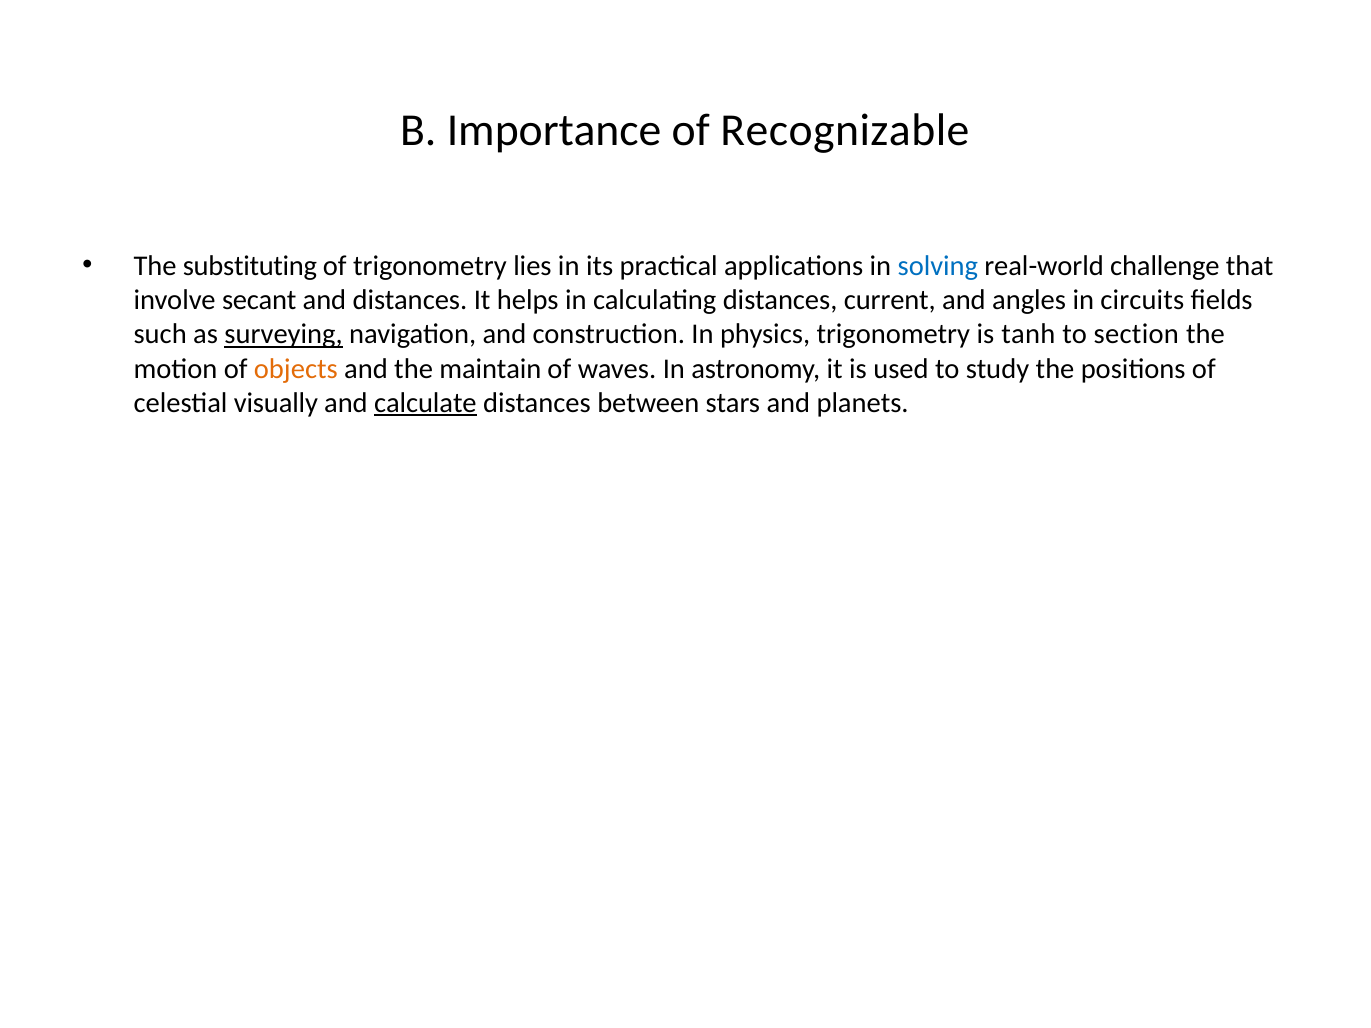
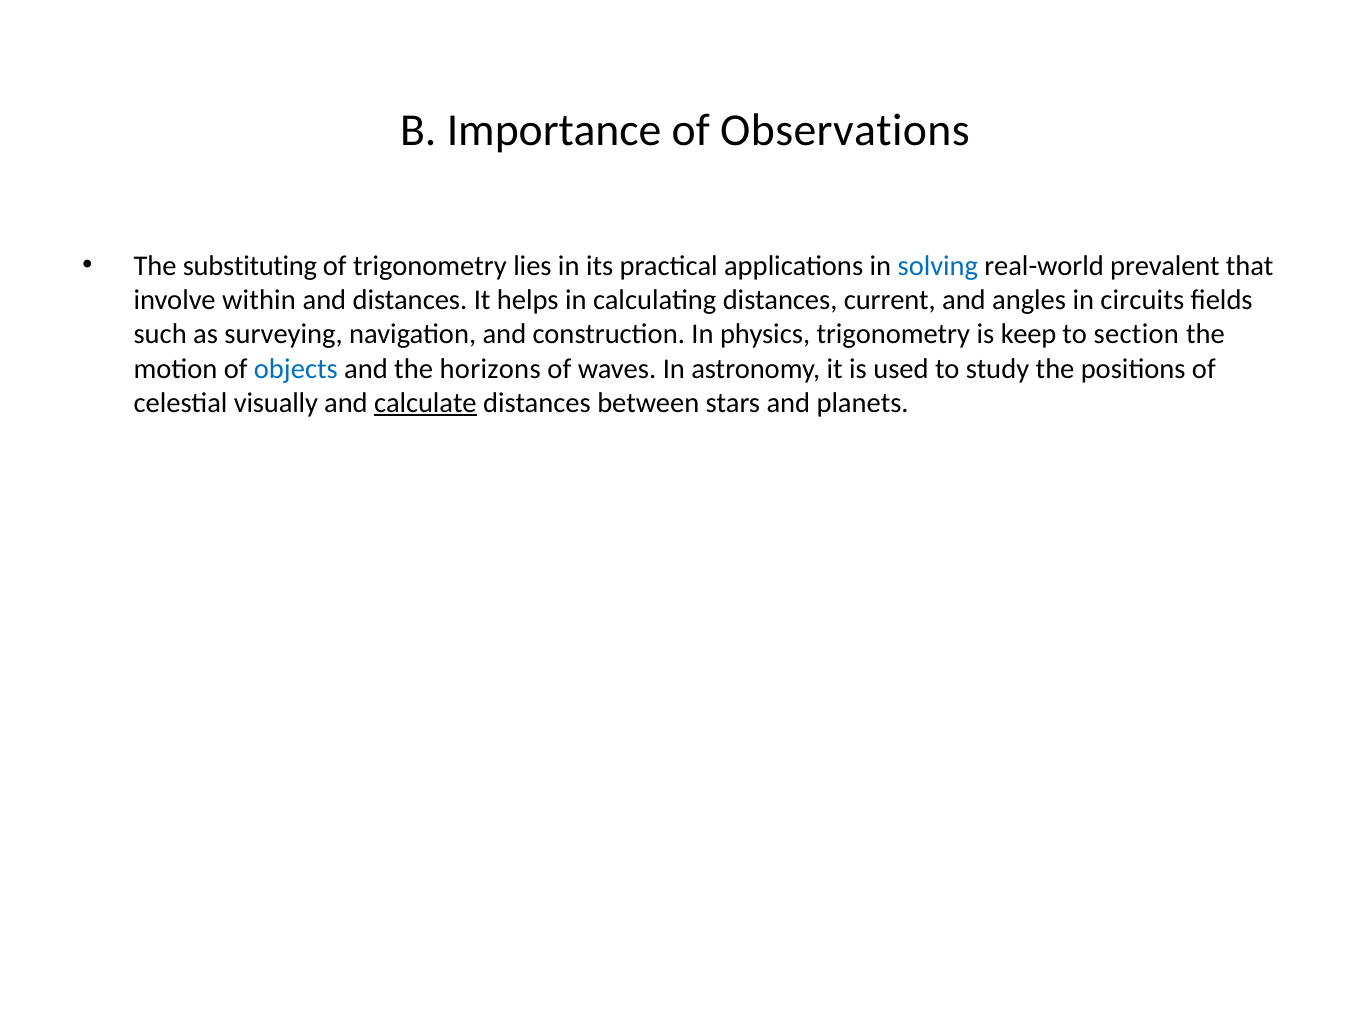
Recognizable: Recognizable -> Observations
challenge: challenge -> prevalent
secant: secant -> within
surveying underline: present -> none
tanh: tanh -> keep
objects colour: orange -> blue
maintain: maintain -> horizons
